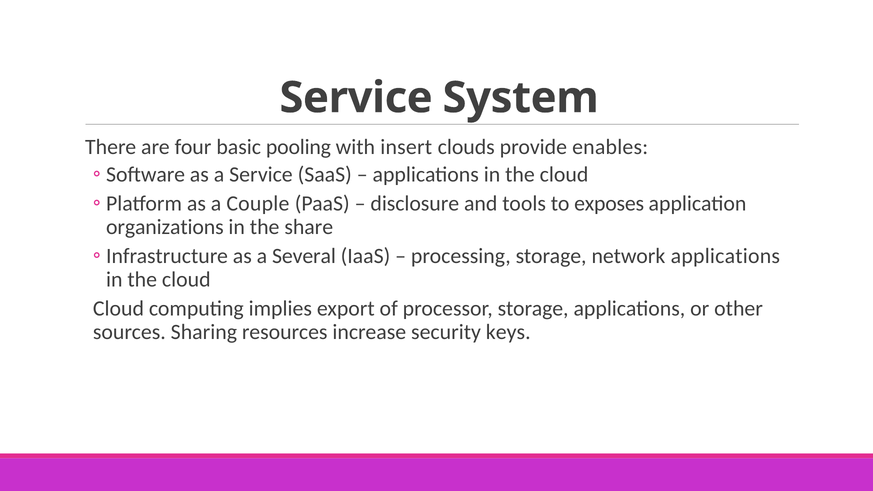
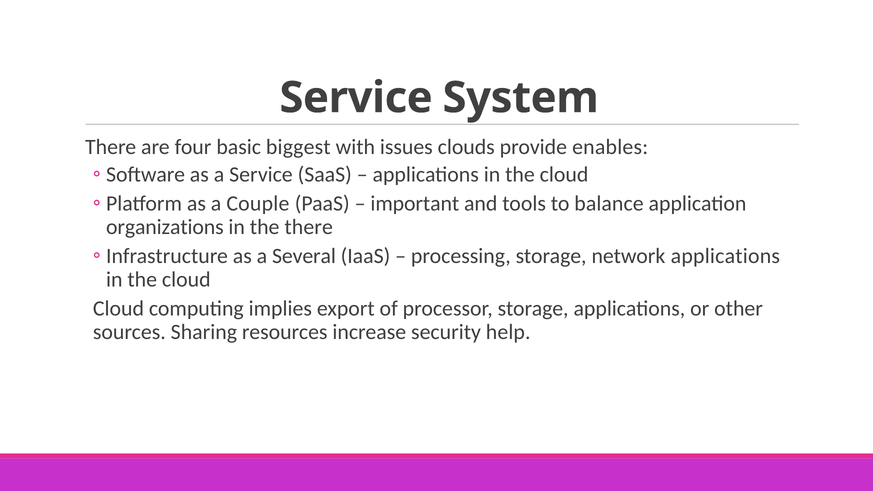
pooling: pooling -> biggest
insert: insert -> issues
disclosure: disclosure -> important
exposes: exposes -> balance
the share: share -> there
keys: keys -> help
